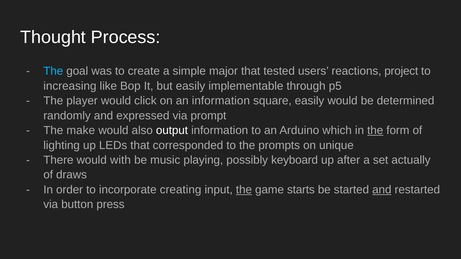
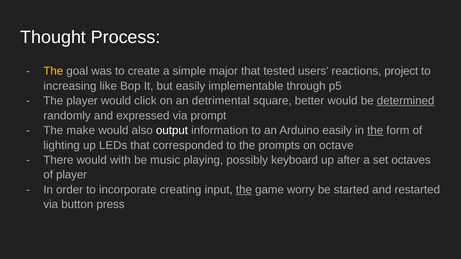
The at (53, 71) colour: light blue -> yellow
an information: information -> detrimental
square easily: easily -> better
determined underline: none -> present
Arduino which: which -> easily
unique: unique -> octave
actually: actually -> octaves
of draws: draws -> player
starts: starts -> worry
and at (382, 190) underline: present -> none
